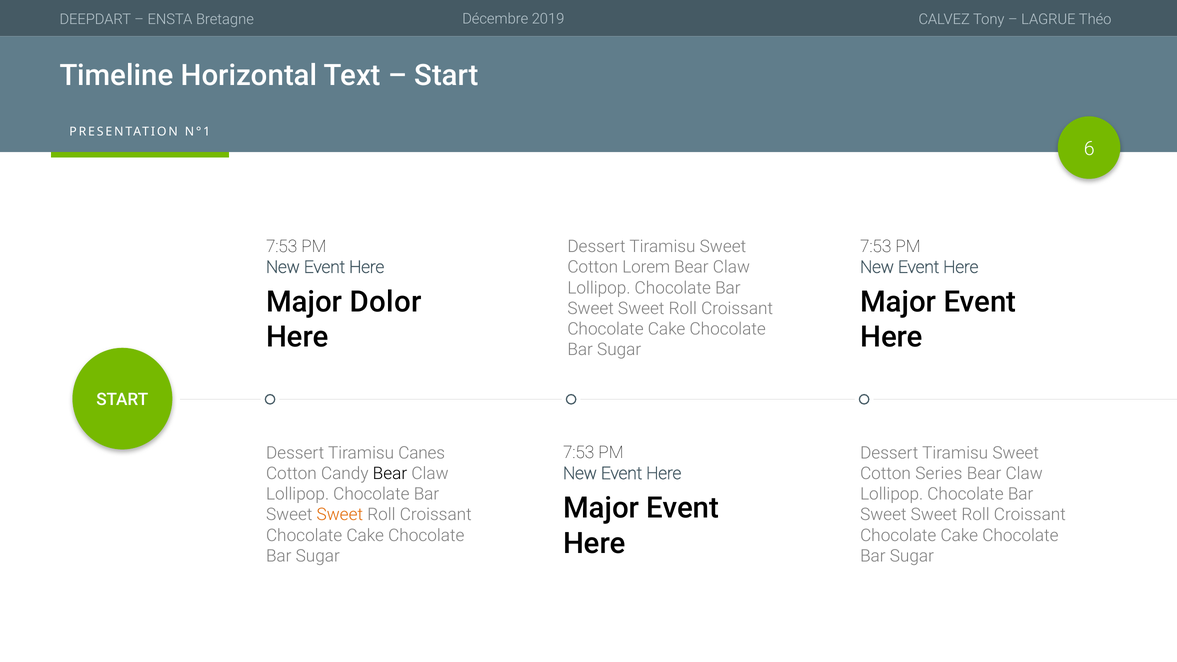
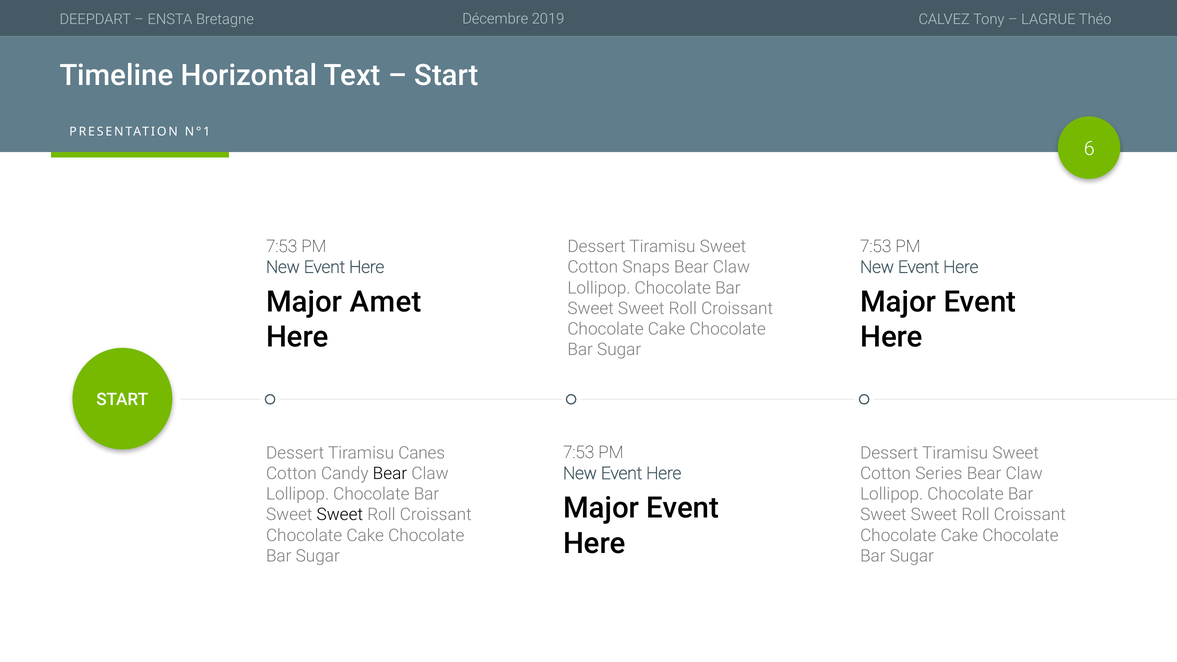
Lorem: Lorem -> Snaps
Dolor: Dolor -> Amet
Sweet at (340, 515) colour: orange -> black
